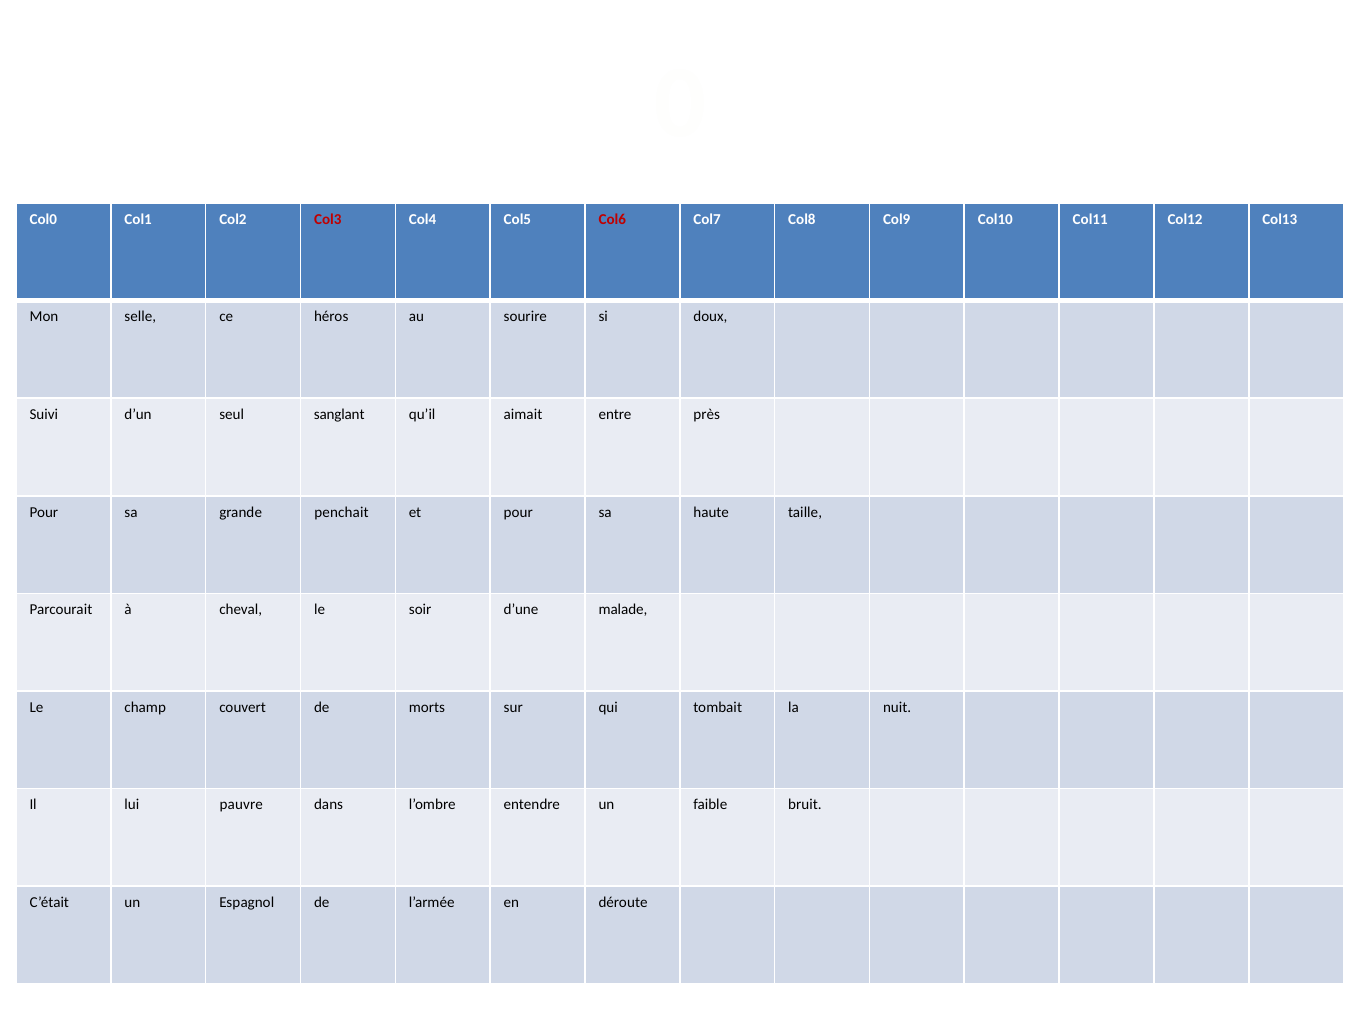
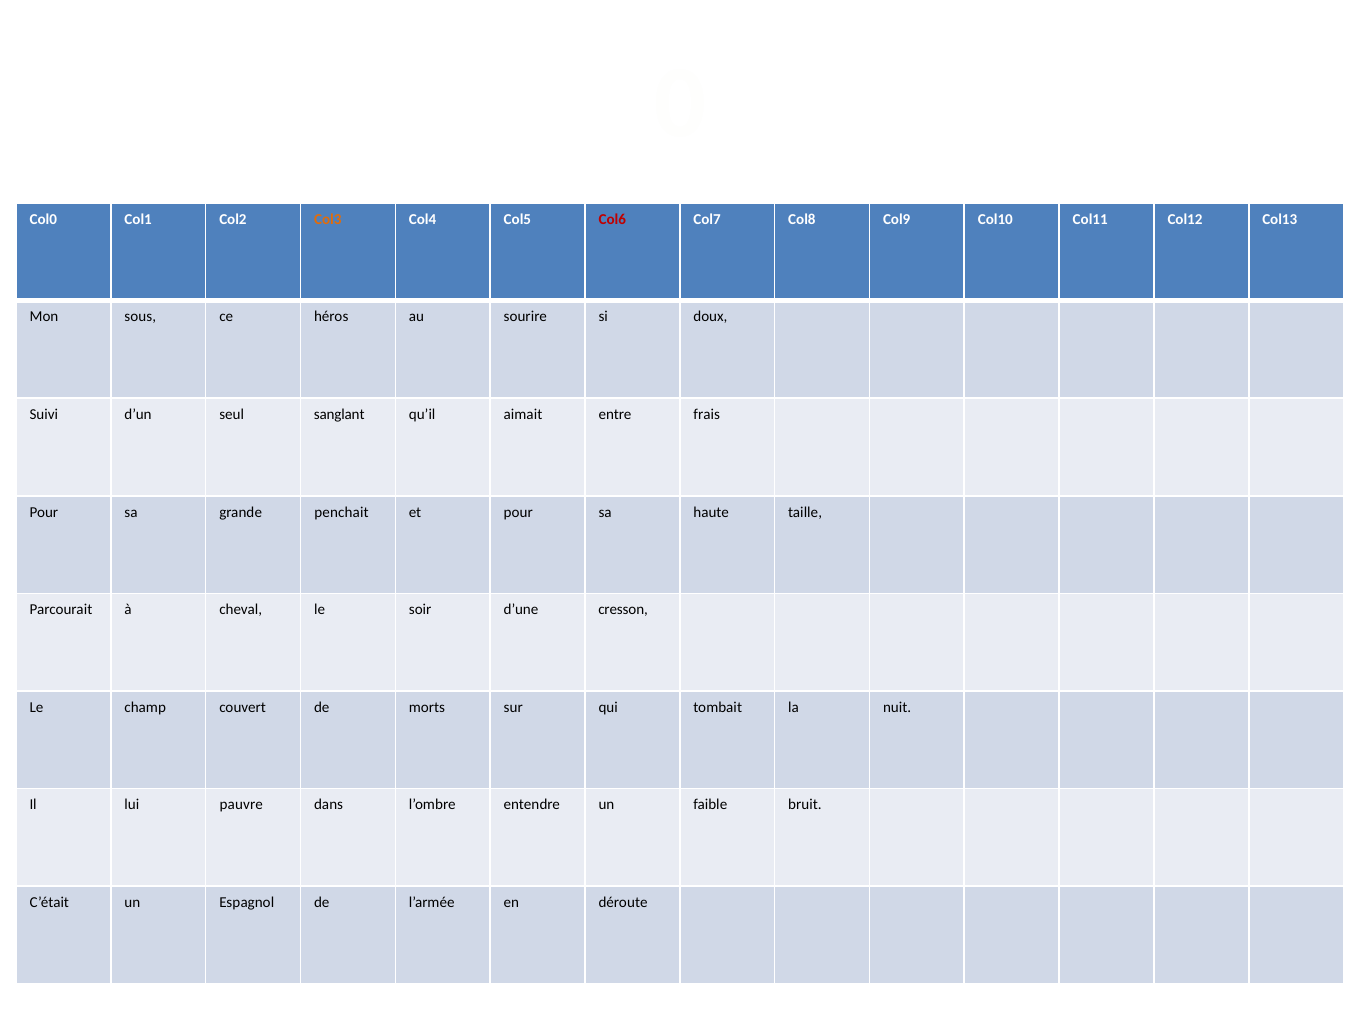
Col3 colour: red -> orange
selle: selle -> sous
près: près -> frais
malade: malade -> cresson
